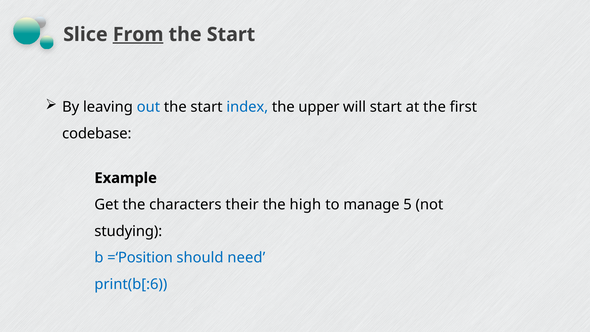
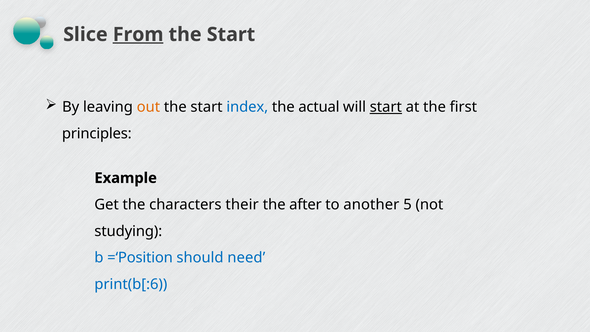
out colour: blue -> orange
upper: upper -> actual
start at (386, 107) underline: none -> present
codebase: codebase -> principles
high: high -> after
manage: manage -> another
